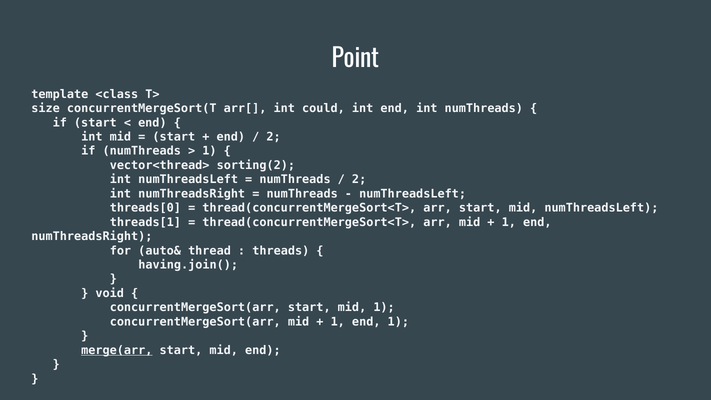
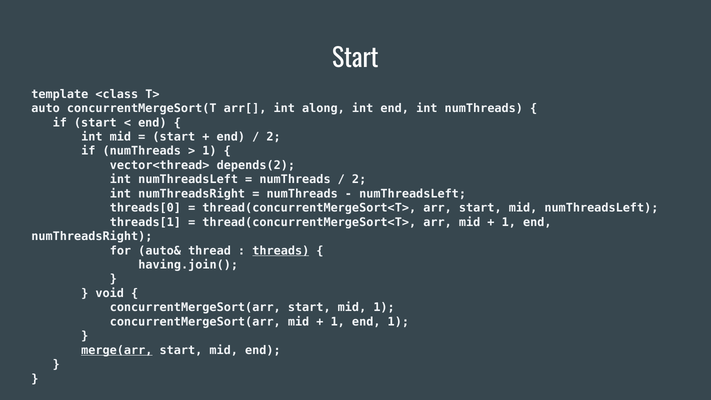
Point at (356, 59): Point -> Start
size: size -> auto
could: could -> along
sorting(2: sorting(2 -> depends(2
threads underline: none -> present
